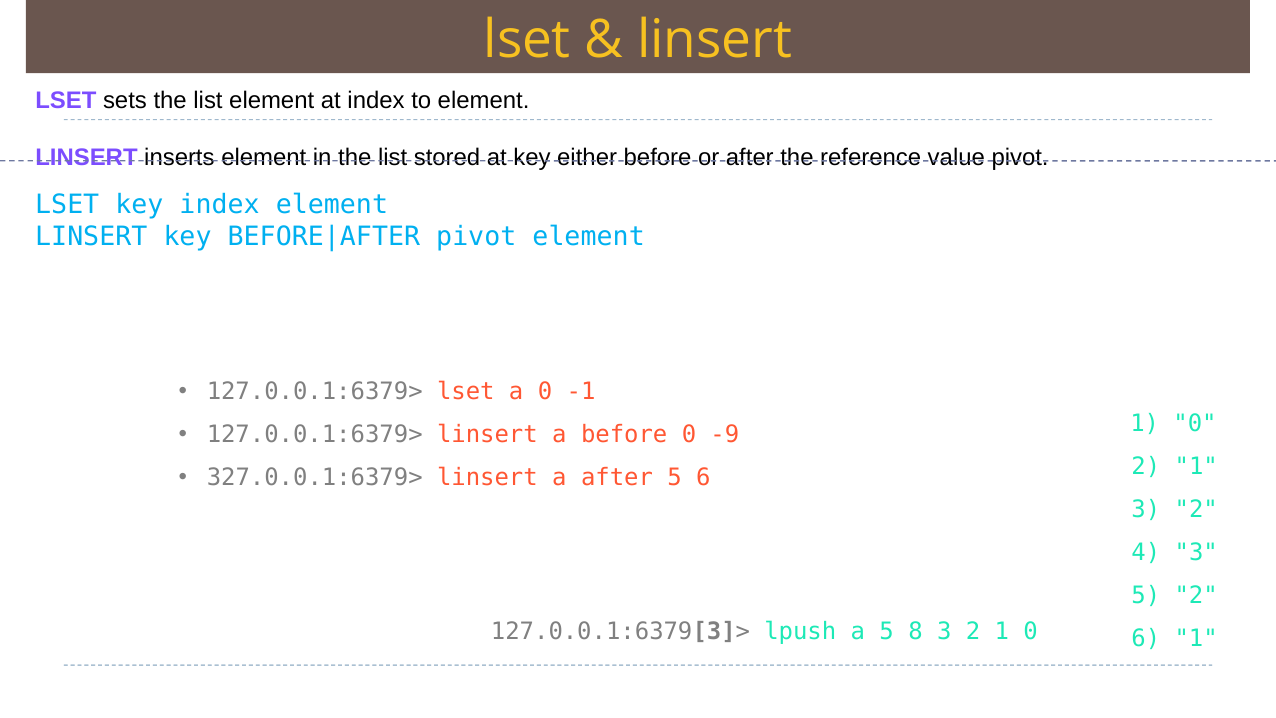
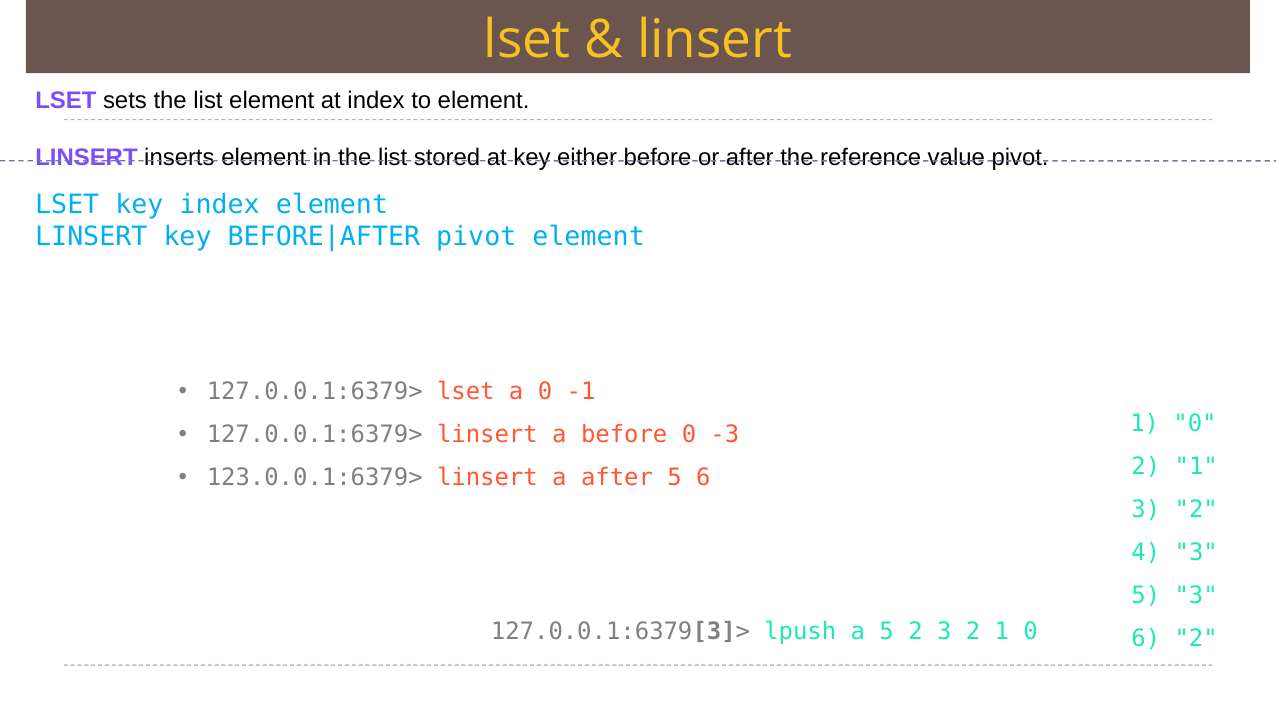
-9: -9 -> -3
327.0.0.1:6379>: 327.0.0.1:6379> -> 123.0.0.1:6379>
5 2: 2 -> 3
5 8: 8 -> 2
6 1: 1 -> 2
